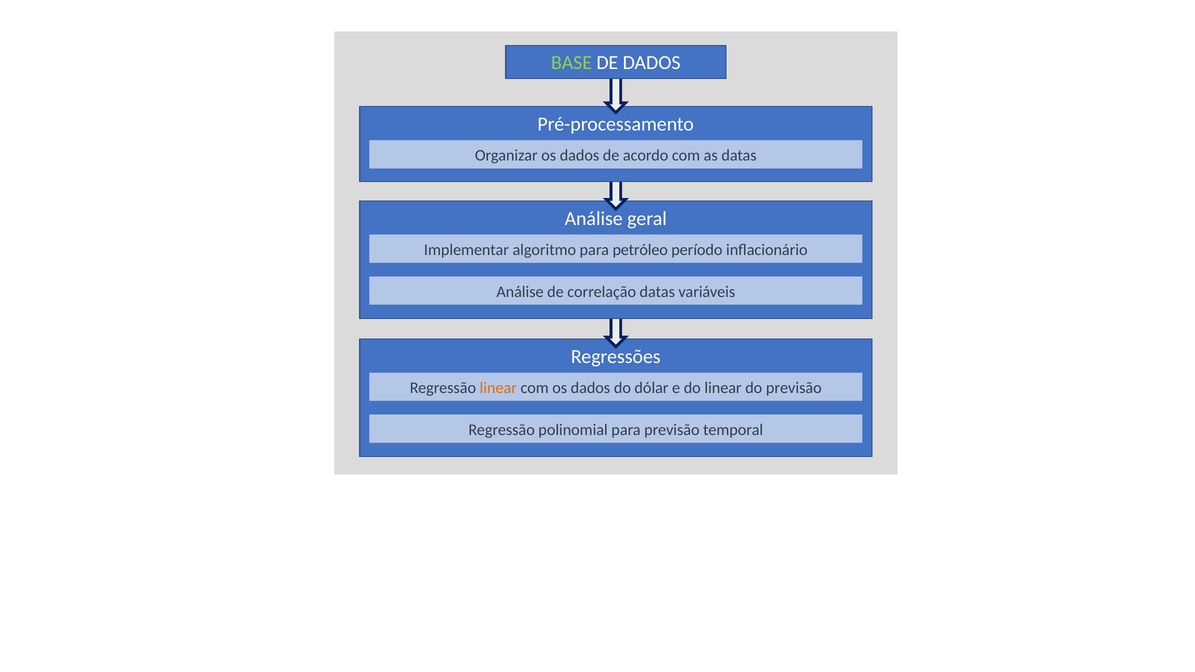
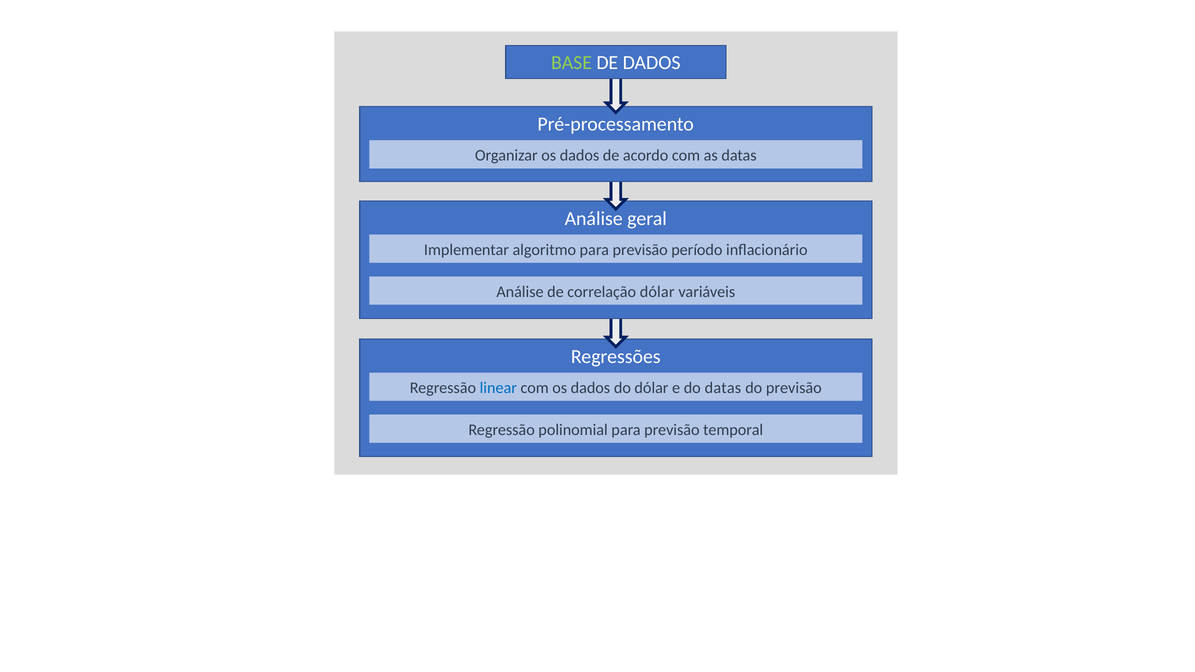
algoritmo para petróleo: petróleo -> previsão
correlação datas: datas -> dólar
linear at (498, 388) colour: orange -> blue
do linear: linear -> datas
